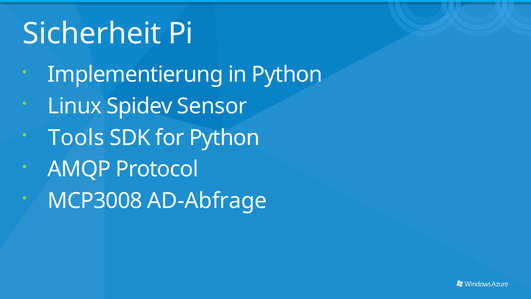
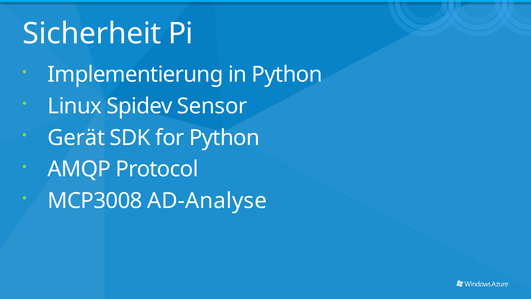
Tools: Tools -> Gerät
AD-Abfrage: AD-Abfrage -> AD-Analyse
